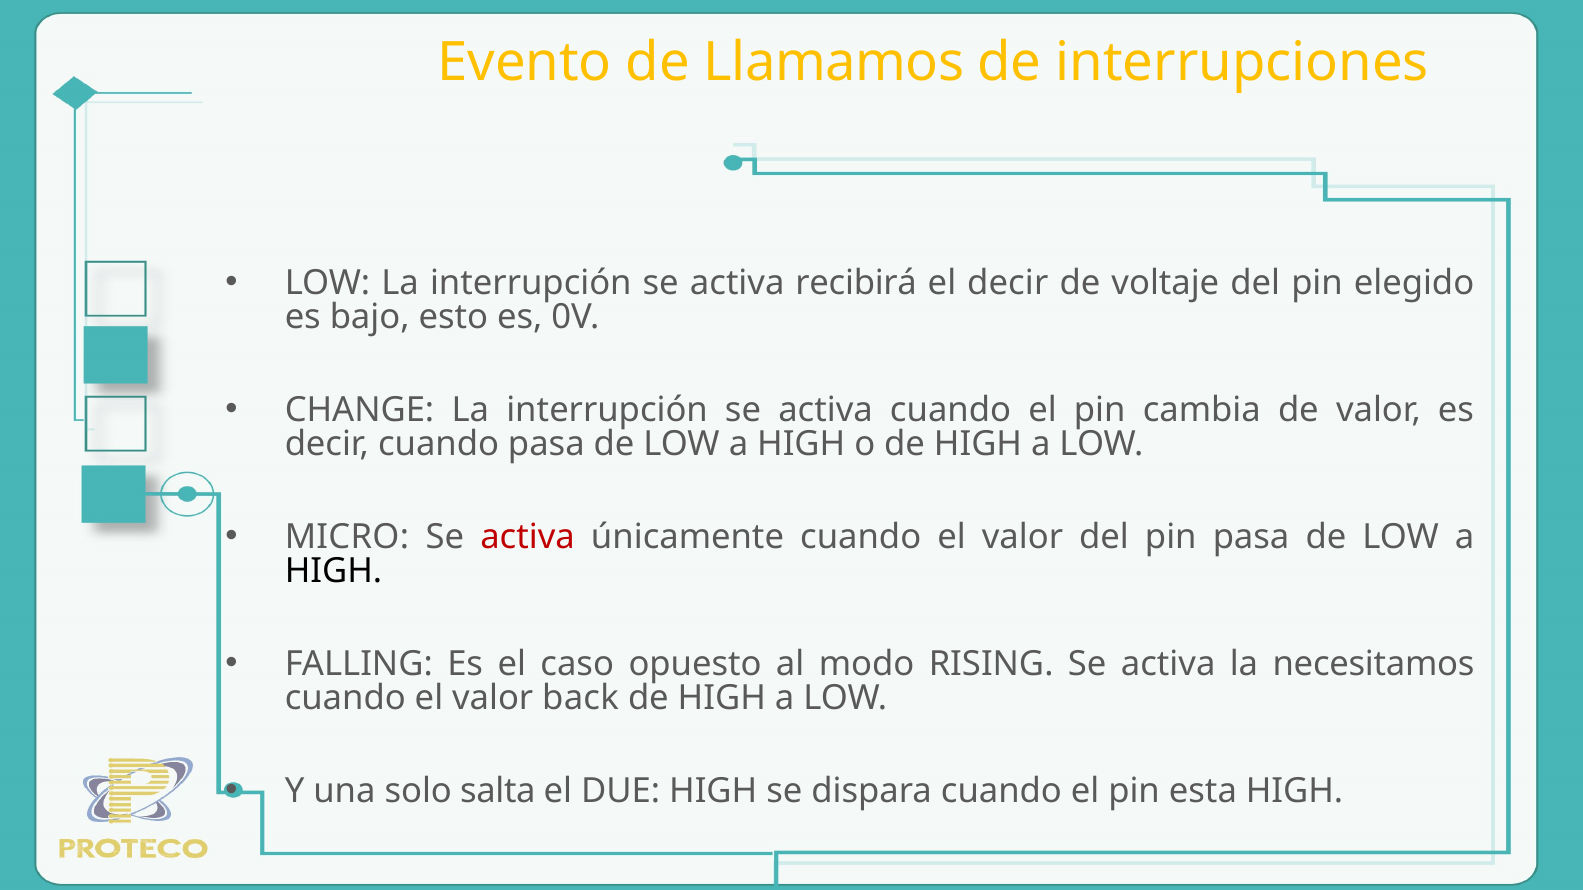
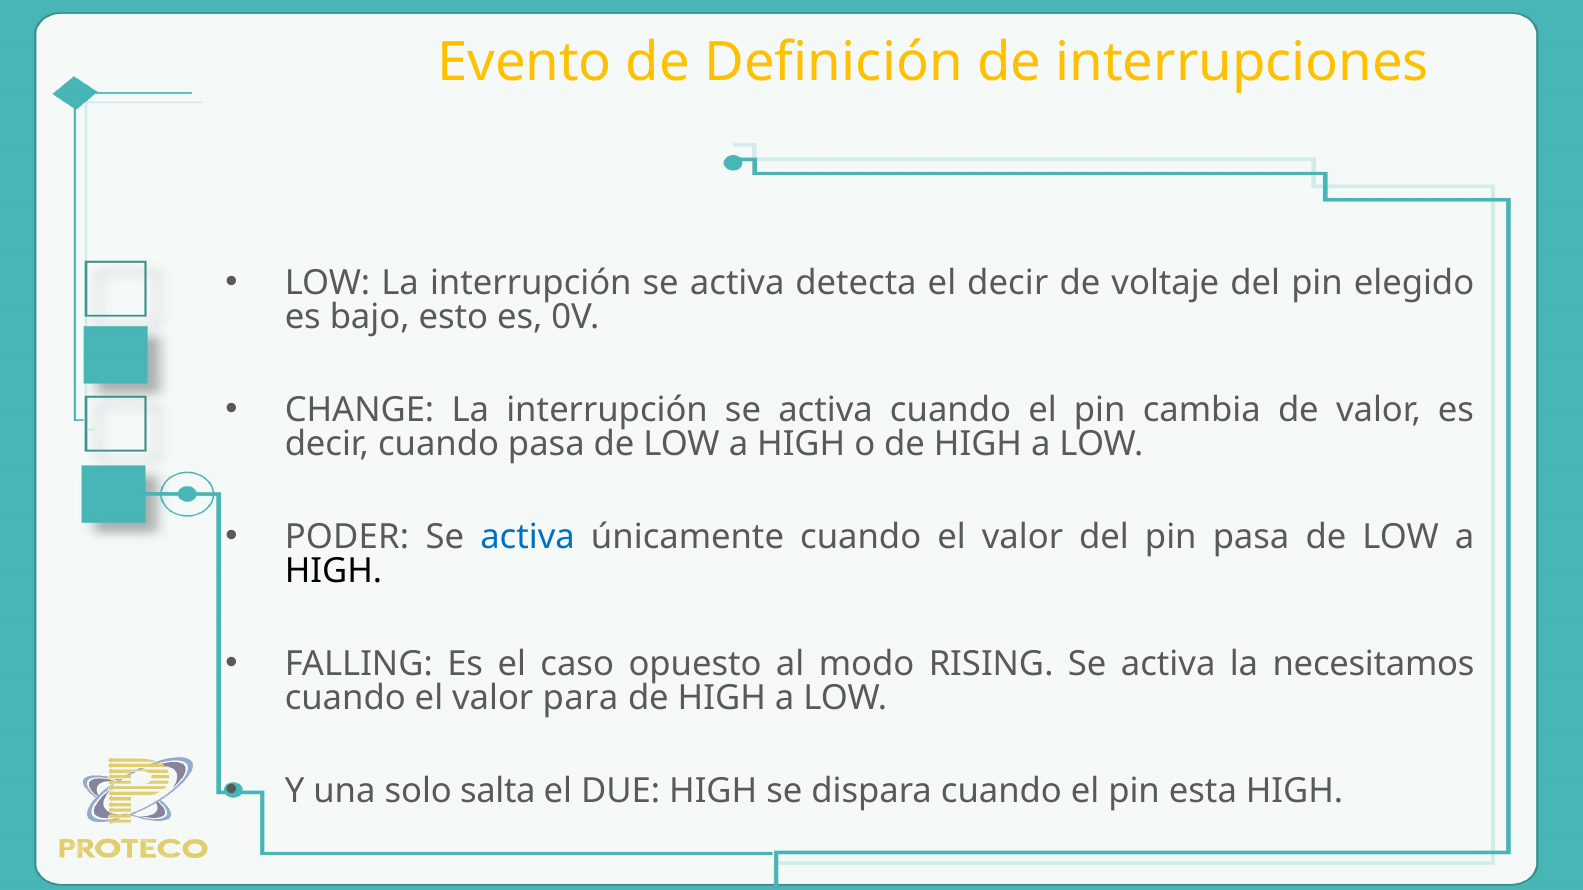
Llamamos: Llamamos -> Definición
recibirá: recibirá -> detecta
MICRO: MICRO -> PODER
activa at (528, 538) colour: red -> blue
back: back -> para
